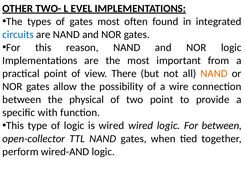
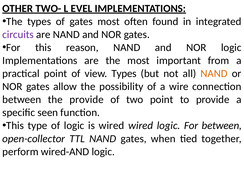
circuits colour: blue -> purple
view There: There -> Types
the physical: physical -> provide
with: with -> seen
